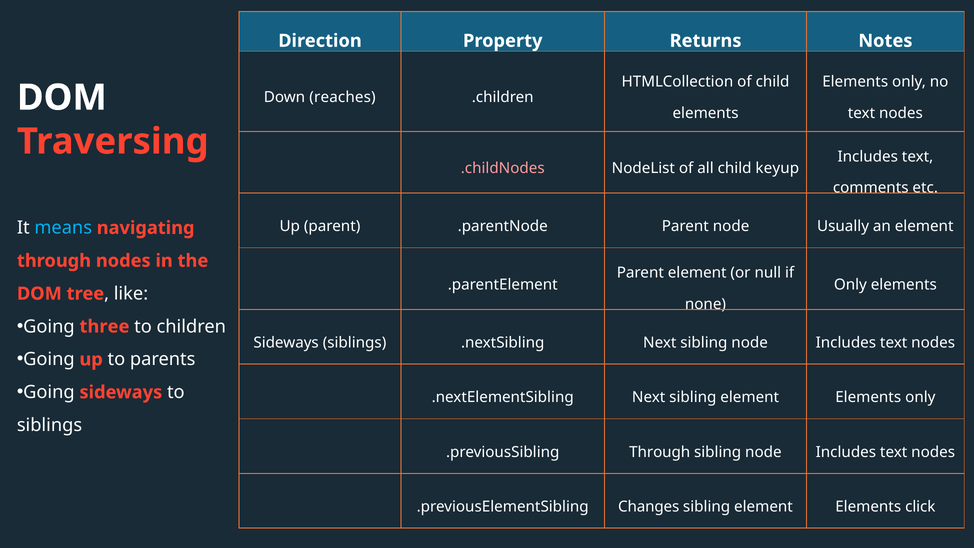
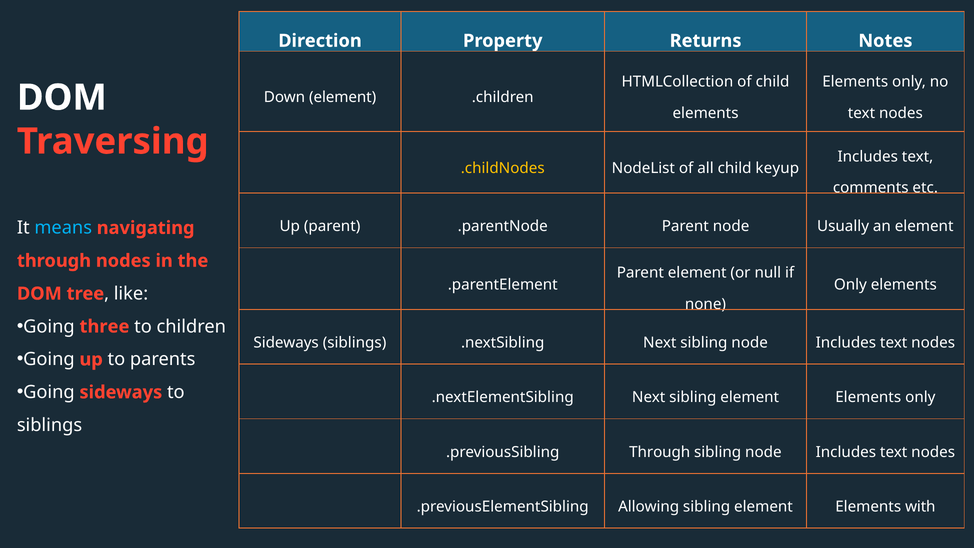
Down reaches: reaches -> element
.childNodes colour: pink -> yellow
Changes: Changes -> Allowing
click: click -> with
